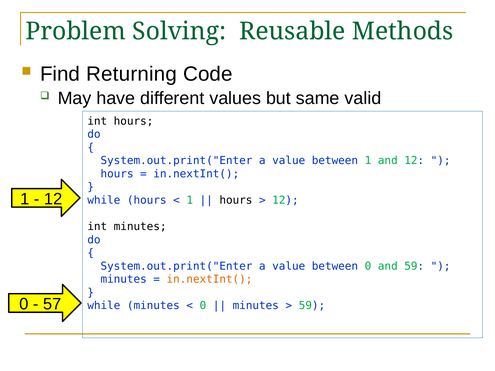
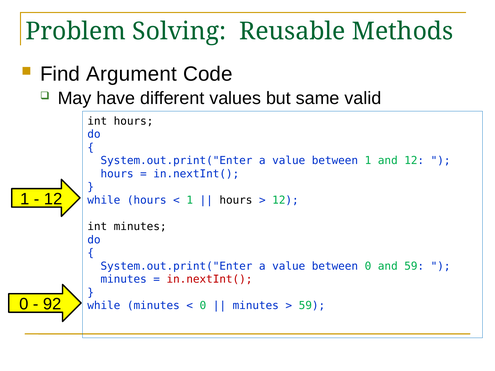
Returning: Returning -> Argument
in.nextInt( at (209, 279) colour: orange -> red
57: 57 -> 92
